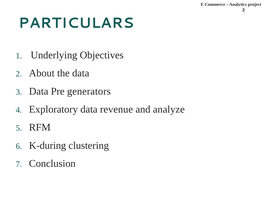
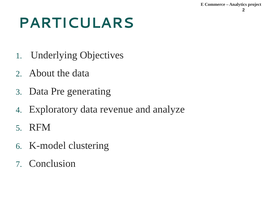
generators: generators -> generating
K-during: K-during -> K-model
